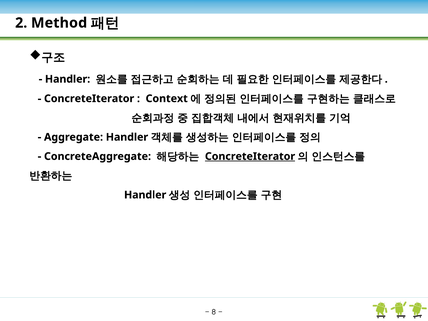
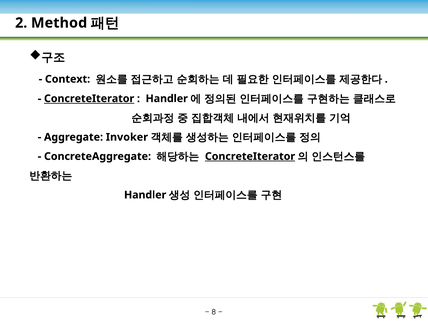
Handler at (68, 79): Handler -> Context
ConcreteIterator at (89, 99) underline: none -> present
Context at (167, 99): Context -> Handler
Aggregate Handler: Handler -> Invoker
